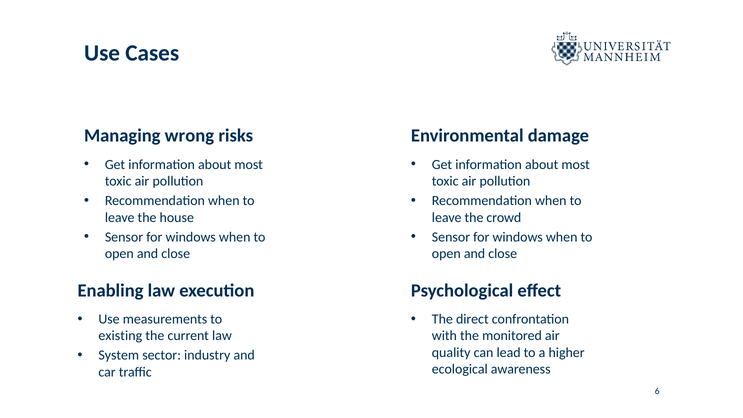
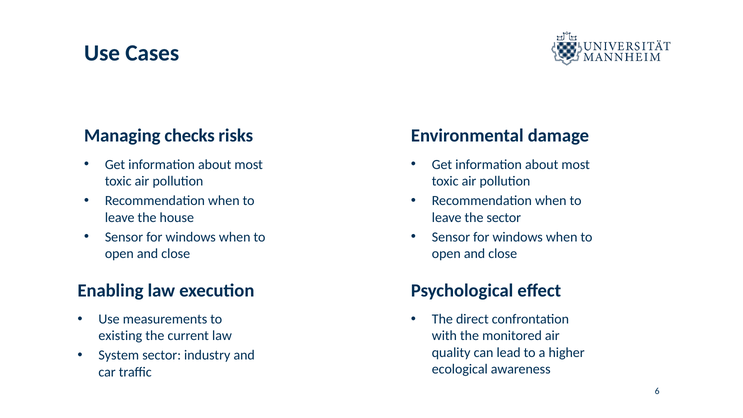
wrong: wrong -> checks
the crowd: crowd -> sector
